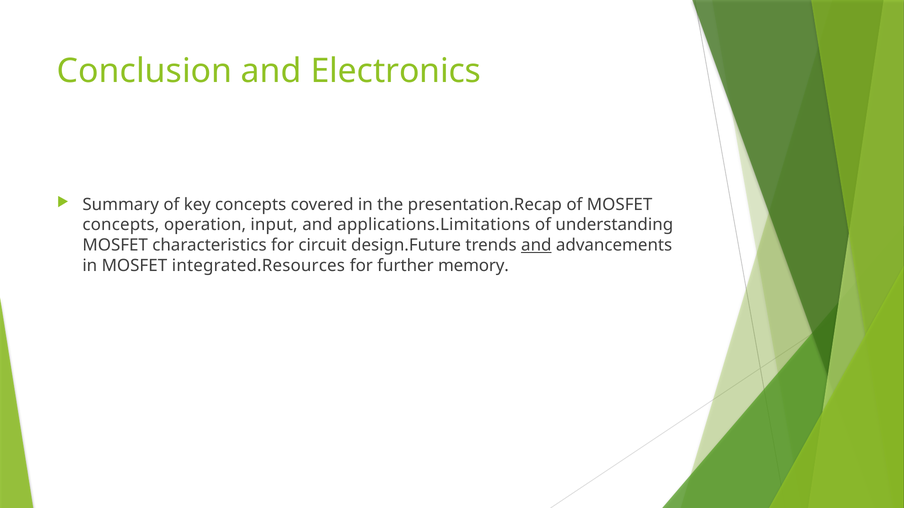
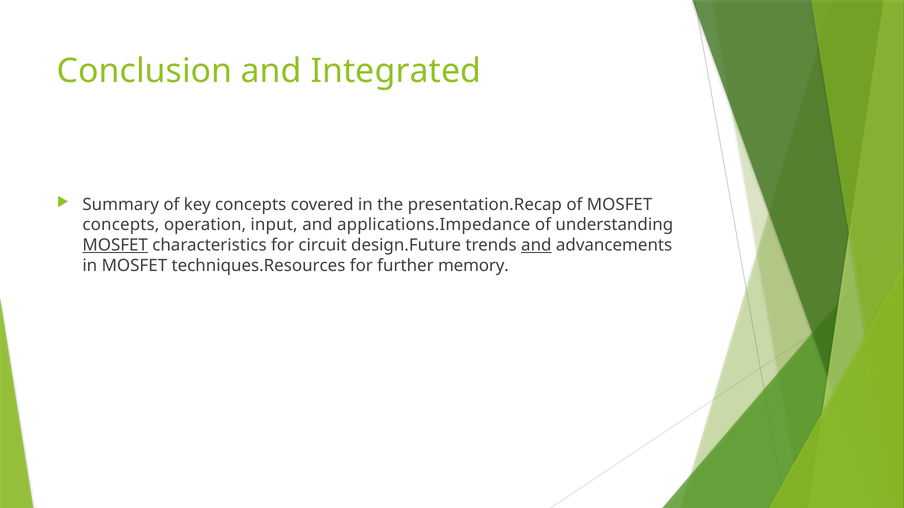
Electronics: Electronics -> Integrated
applications.Limitations: applications.Limitations -> applications.Impedance
MOSFET at (115, 245) underline: none -> present
integrated.Resources: integrated.Resources -> techniques.Resources
